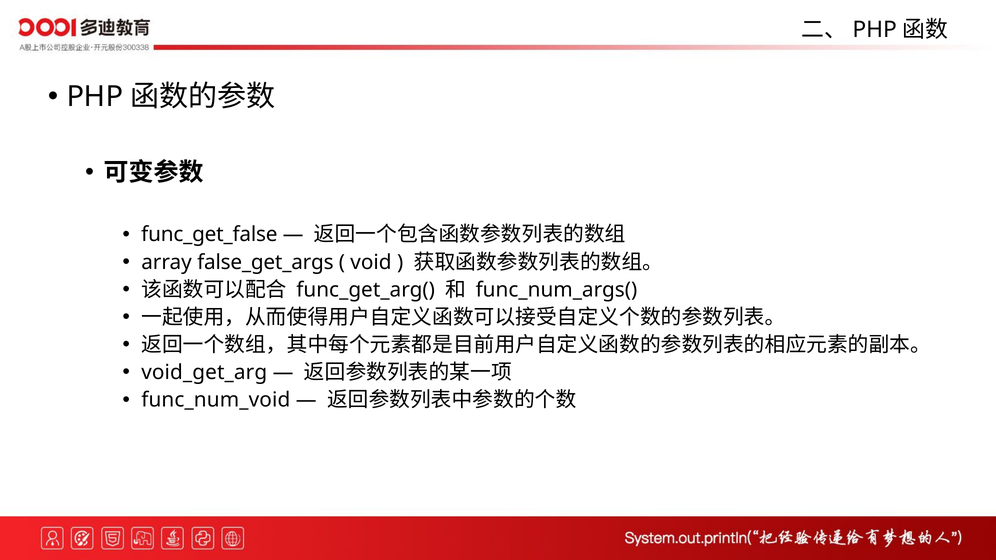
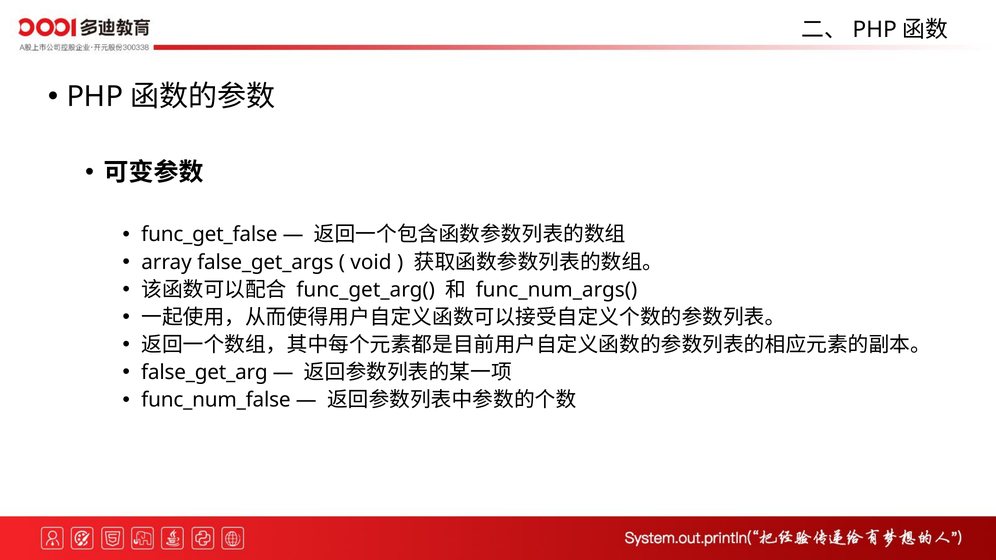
void_get_arg: void_get_arg -> false_get_arg
func_num_void: func_num_void -> func_num_false
